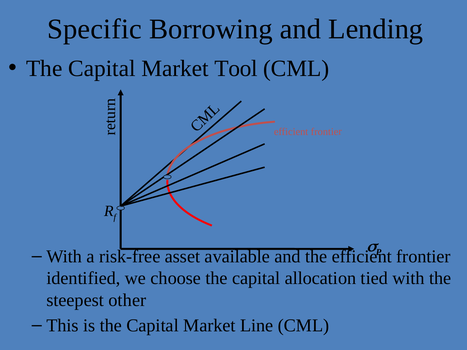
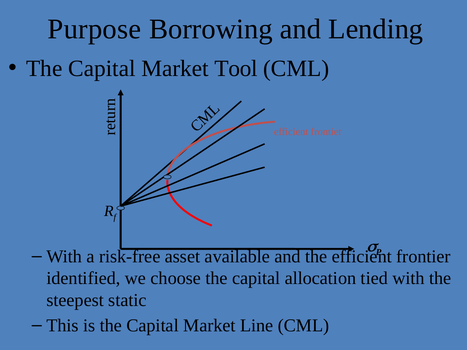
Specific: Specific -> Purpose
other: other -> static
